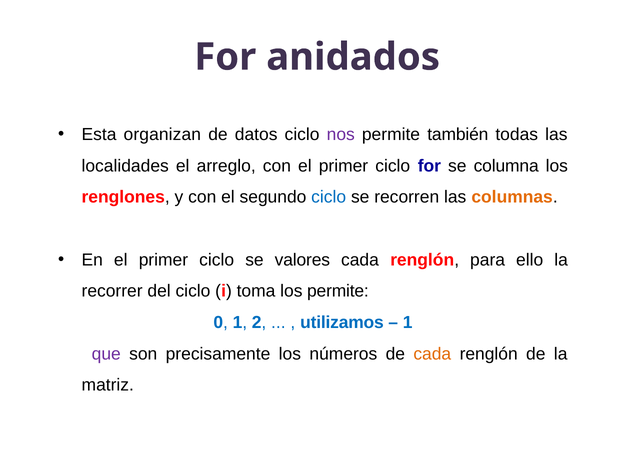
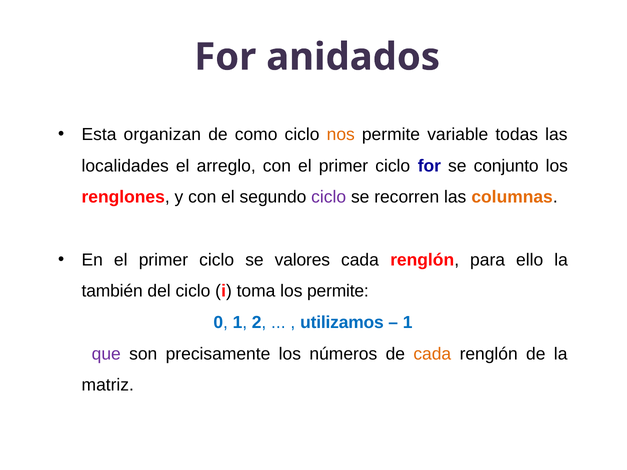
datos: datos -> como
nos colour: purple -> orange
también: también -> variable
columna: columna -> conjunto
ciclo at (329, 197) colour: blue -> purple
recorrer: recorrer -> también
